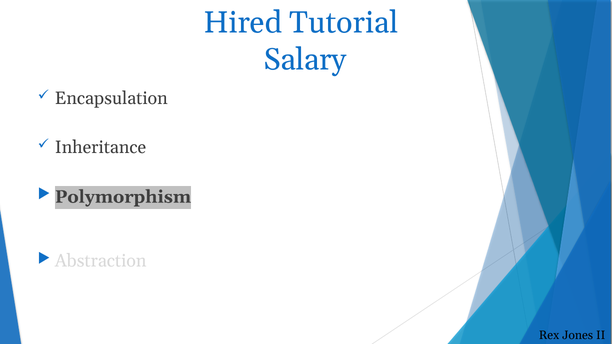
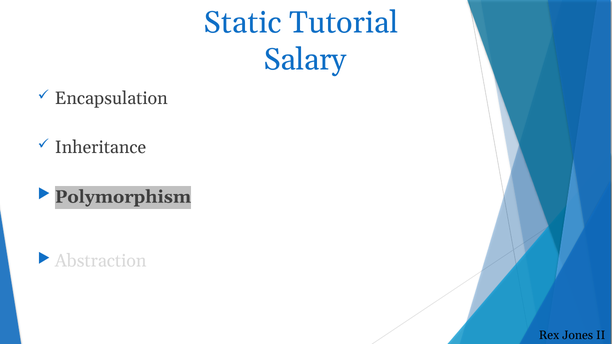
Hired: Hired -> Static
